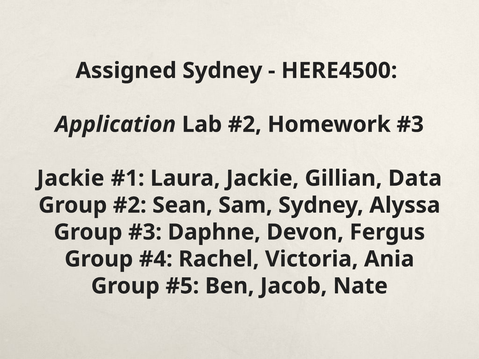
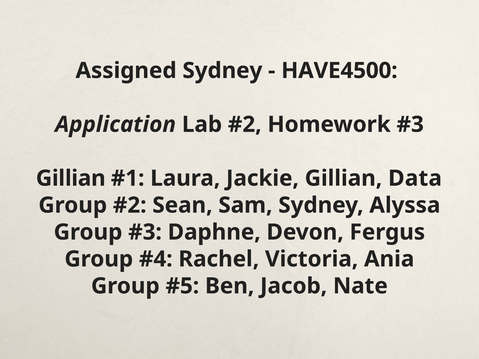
HERE4500: HERE4500 -> HAVE4500
Jackie at (71, 178): Jackie -> Gillian
